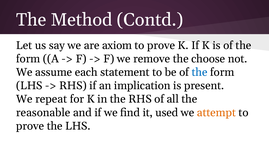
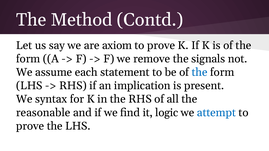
choose: choose -> signals
repeat: repeat -> syntax
used: used -> logic
attempt colour: orange -> blue
